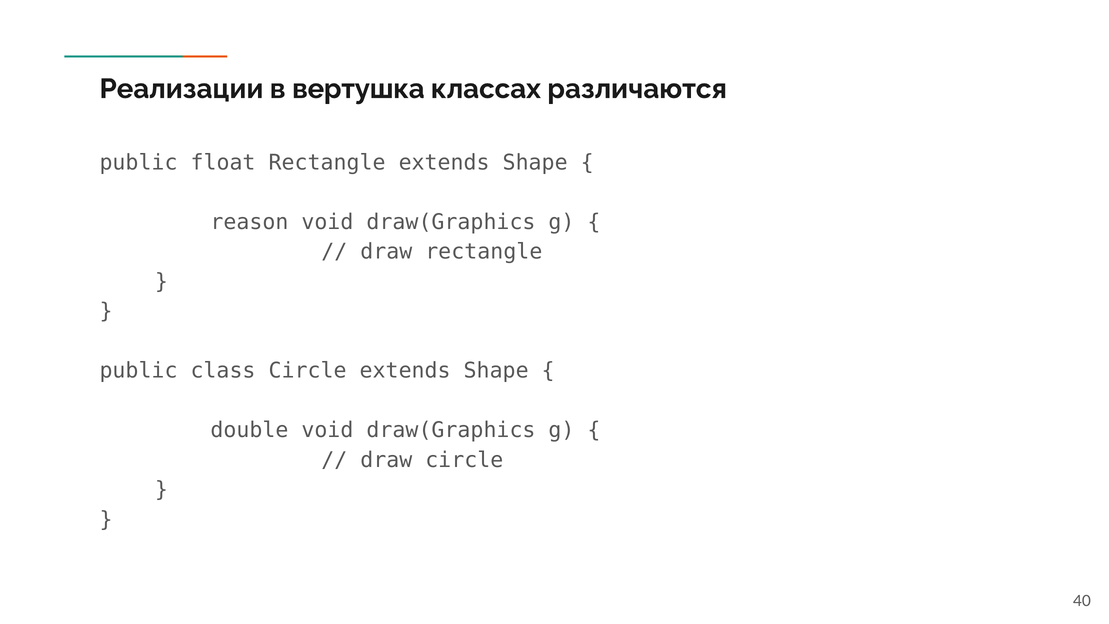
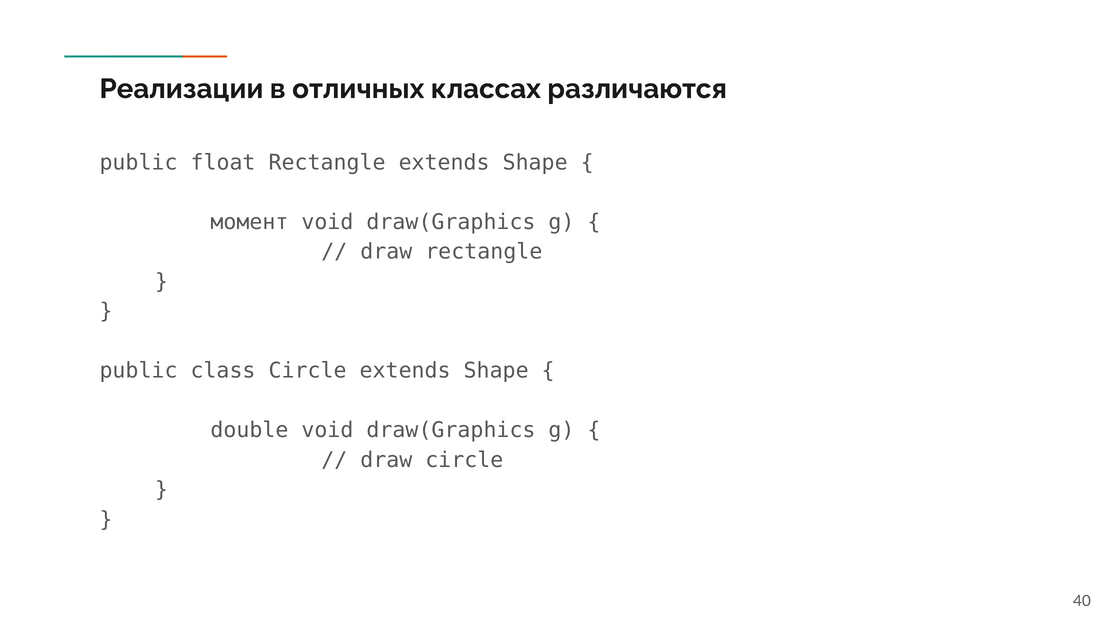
вертушка: вертушка -> отличных
reason: reason -> момент
